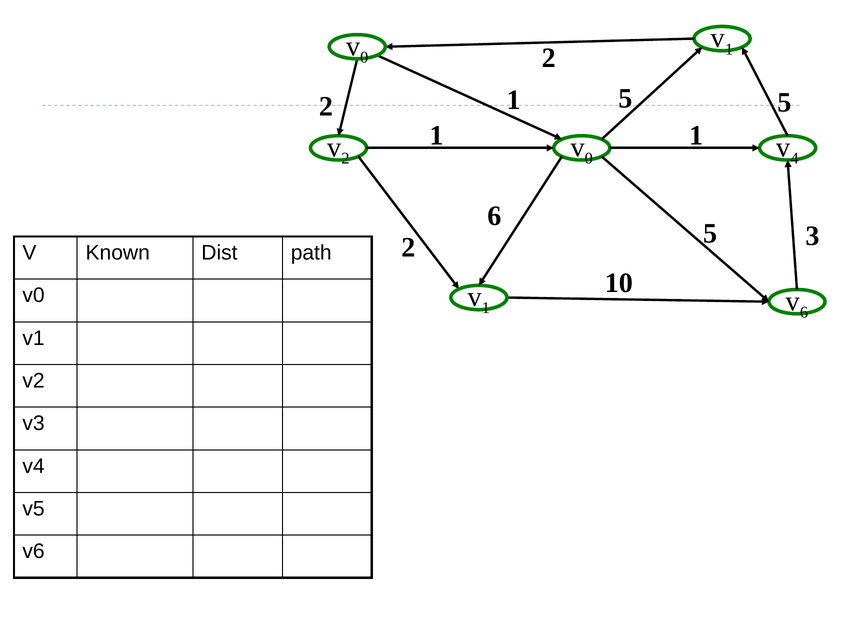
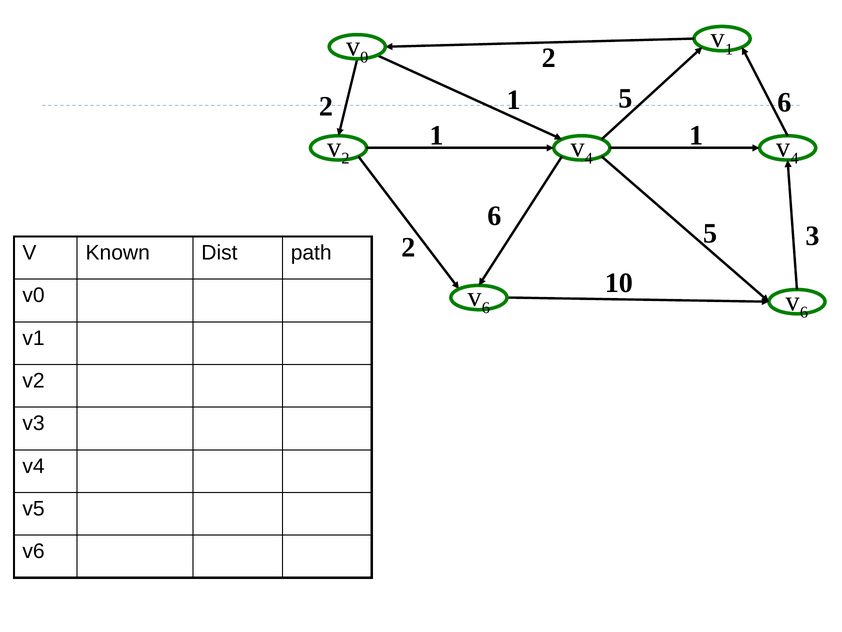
1 5: 5 -> 6
0 at (589, 158): 0 -> 4
1 at (486, 308): 1 -> 6
